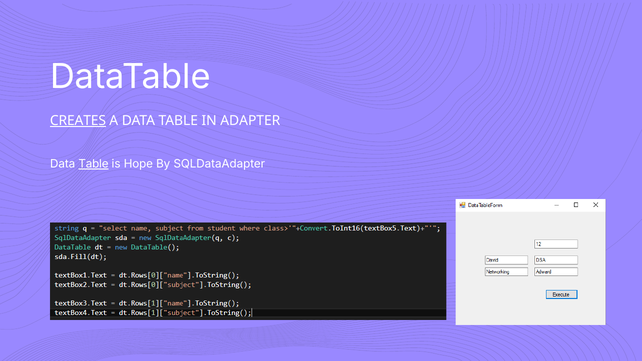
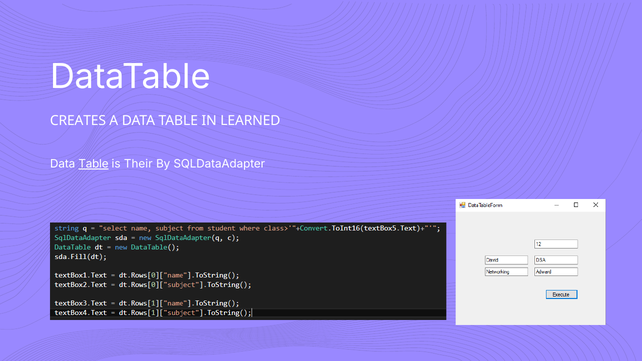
CREATES underline: present -> none
ADAPTER: ADAPTER -> LEARNED
Hope: Hope -> Their
